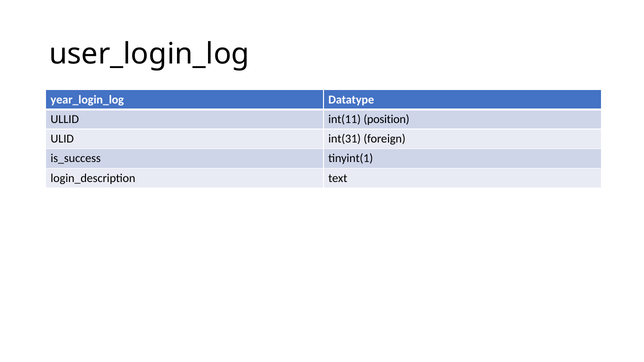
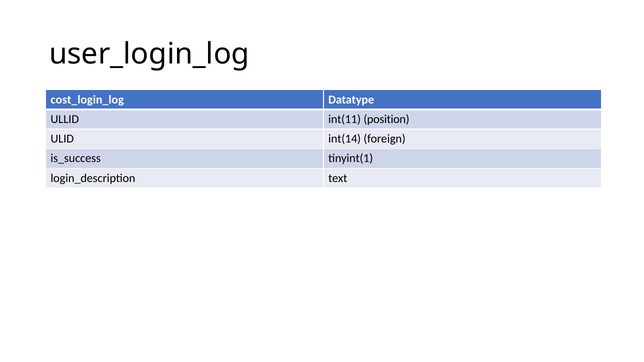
year_login_log: year_login_log -> cost_login_log
int(31: int(31 -> int(14
